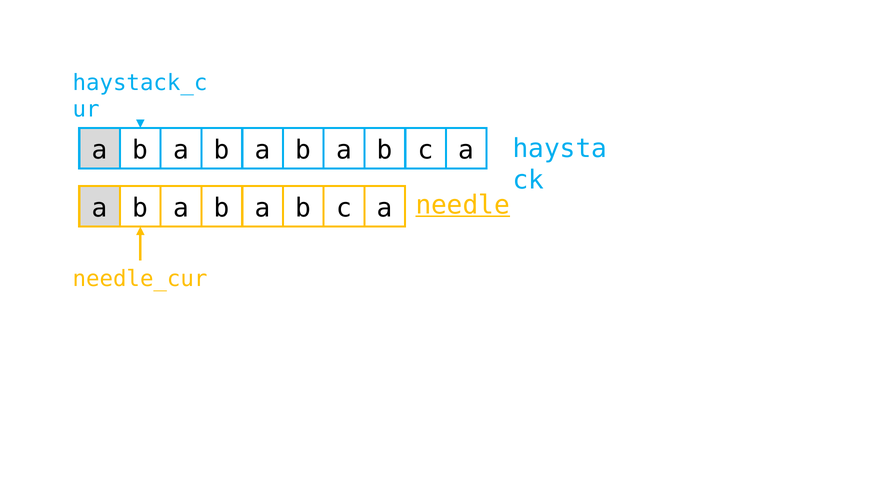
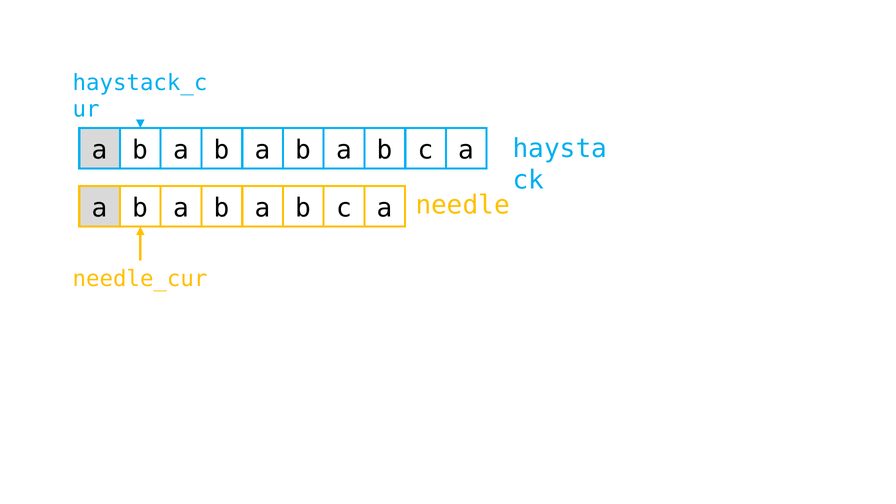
needle underline: present -> none
